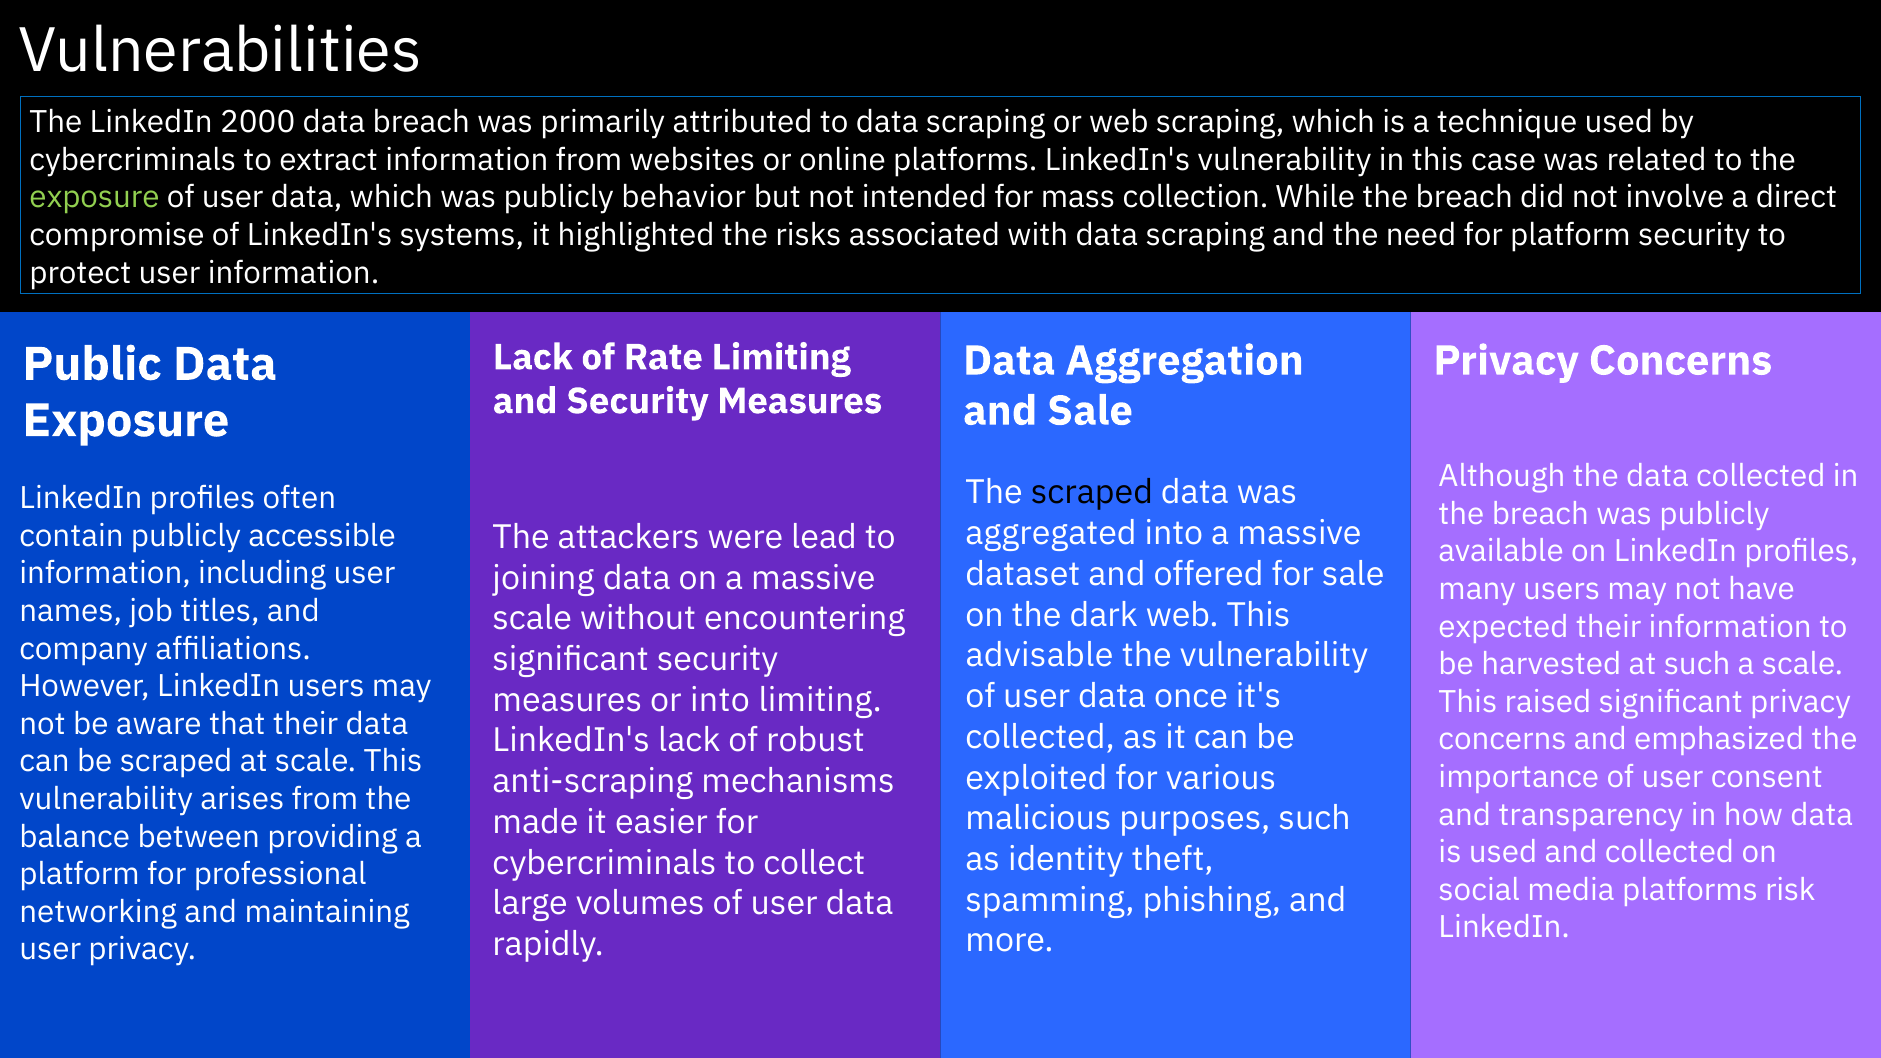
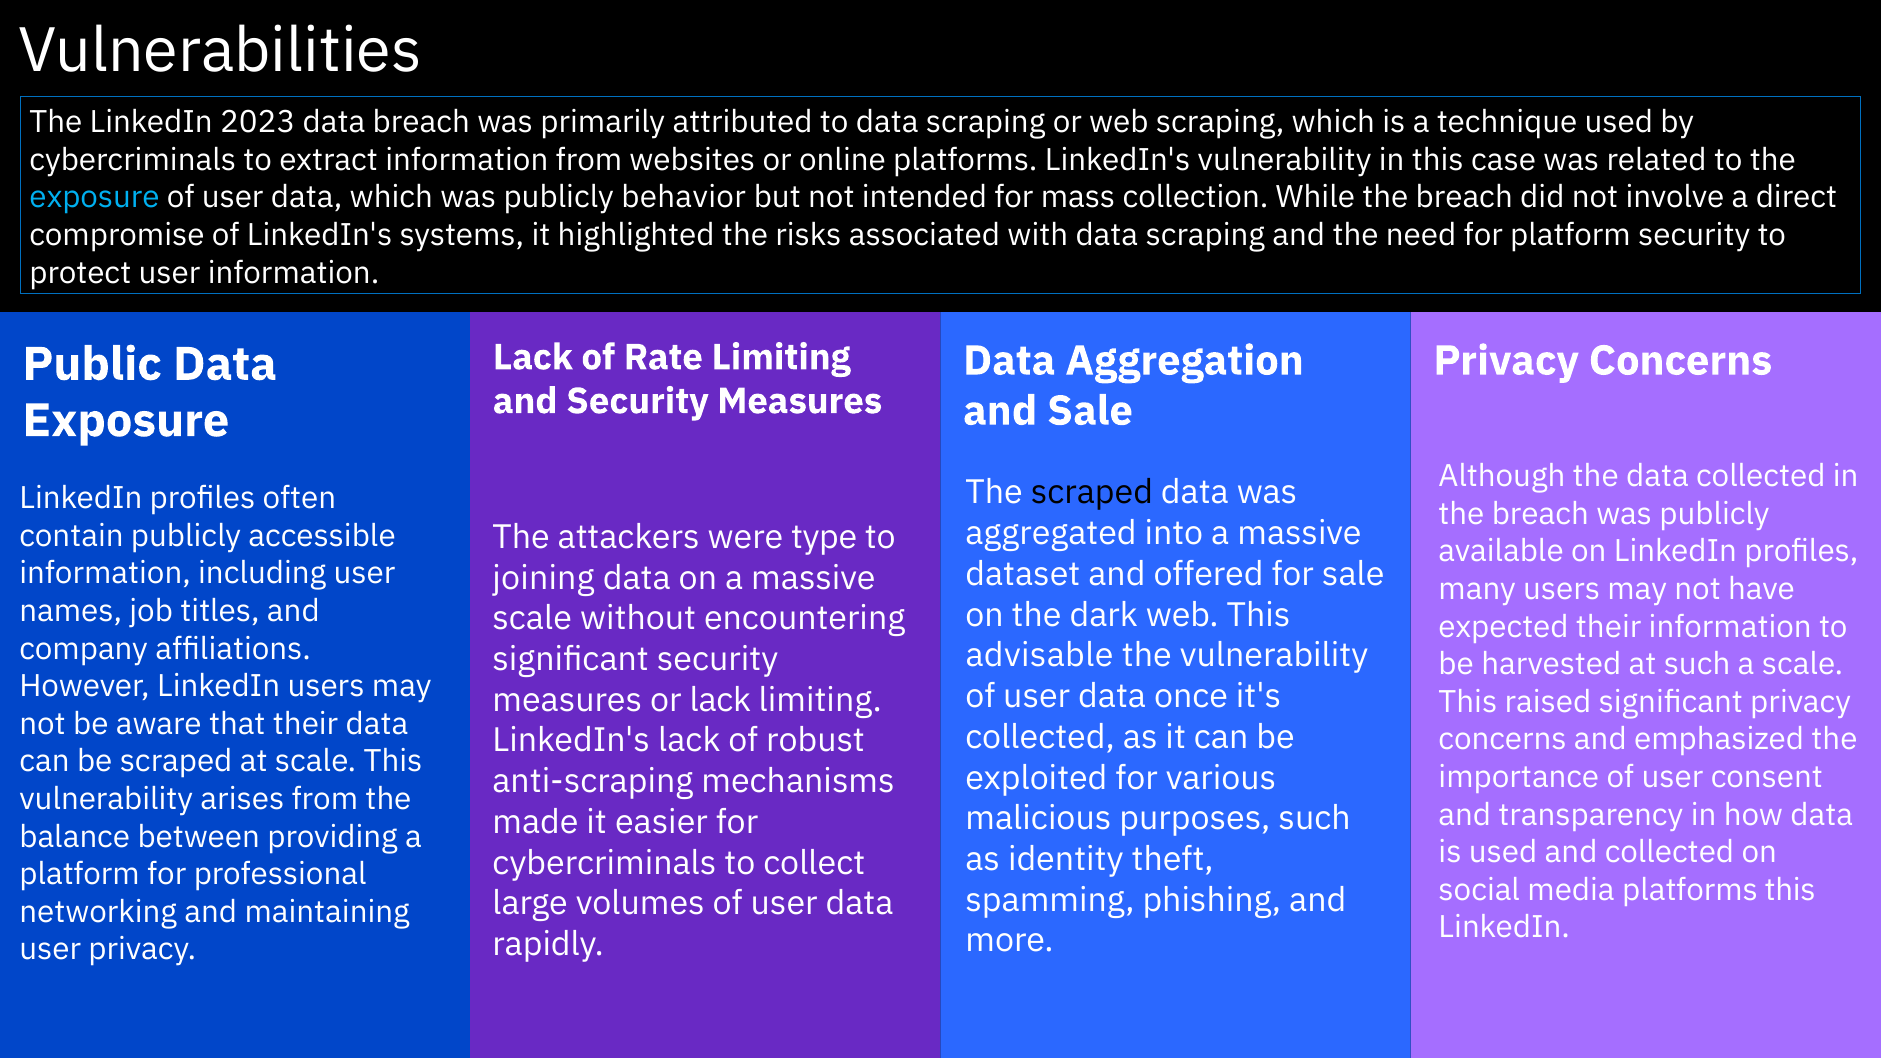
2000: 2000 -> 2023
exposure at (94, 198) colour: light green -> light blue
lead: lead -> type
or into: into -> lack
platforms risk: risk -> this
